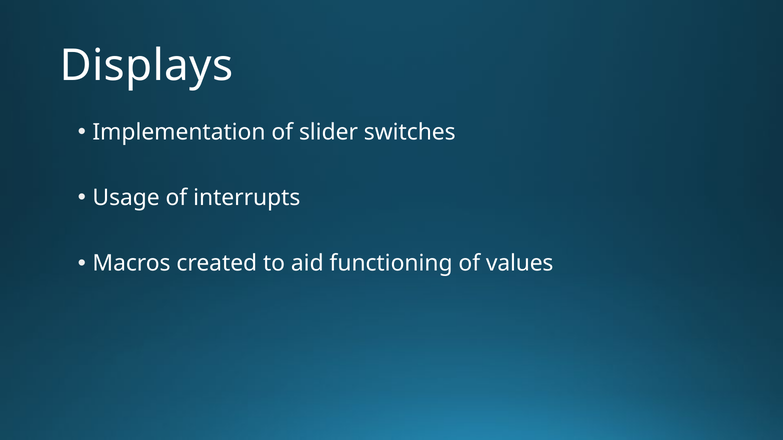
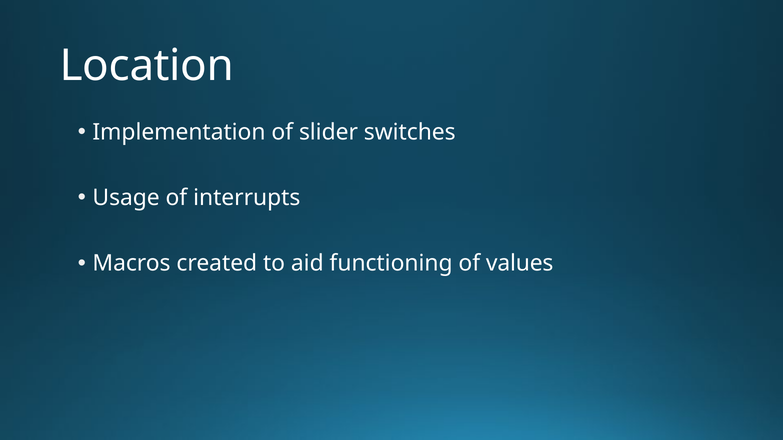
Displays: Displays -> Location
